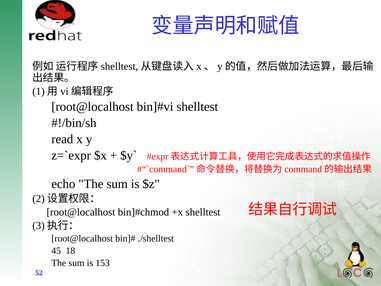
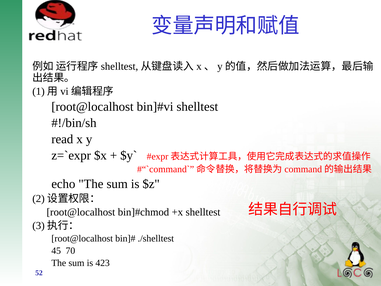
18: 18 -> 70
153: 153 -> 423
